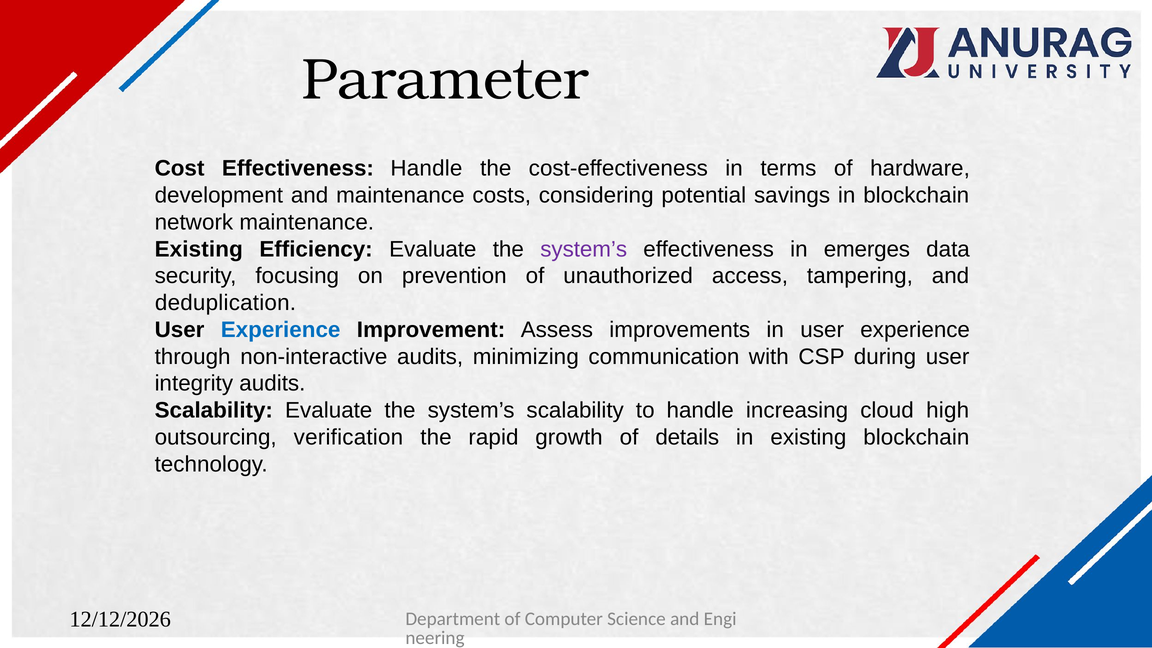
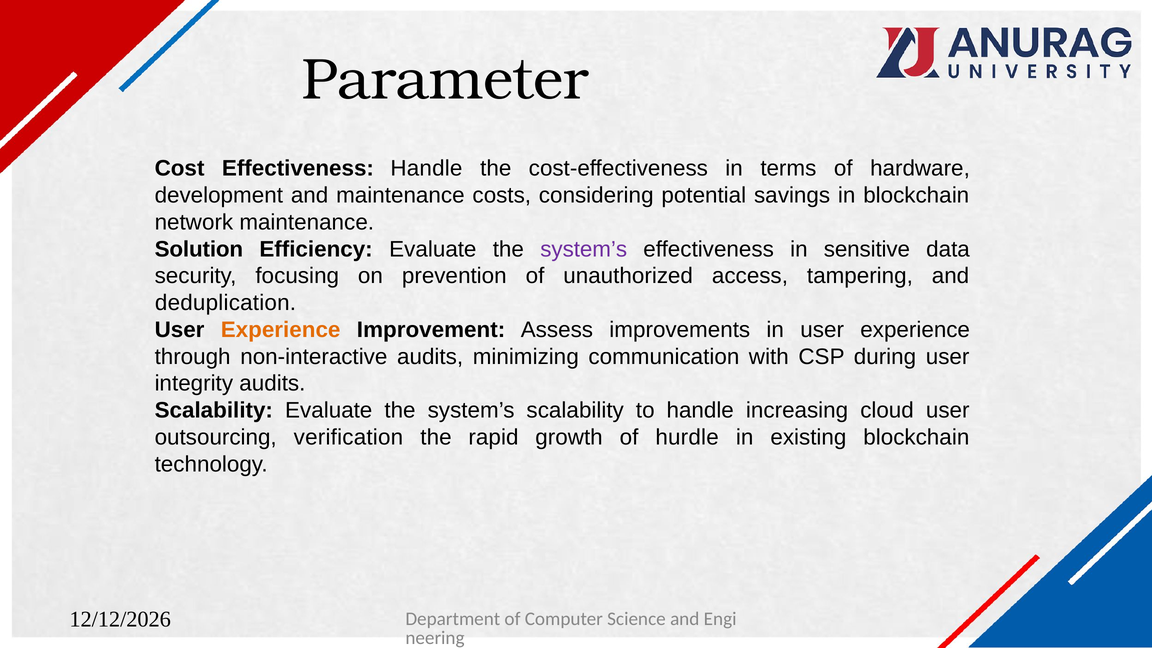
Existing at (199, 249): Existing -> Solution
emerges: emerges -> sensitive
Experience at (281, 330) colour: blue -> orange
cloud high: high -> user
details: details -> hurdle
